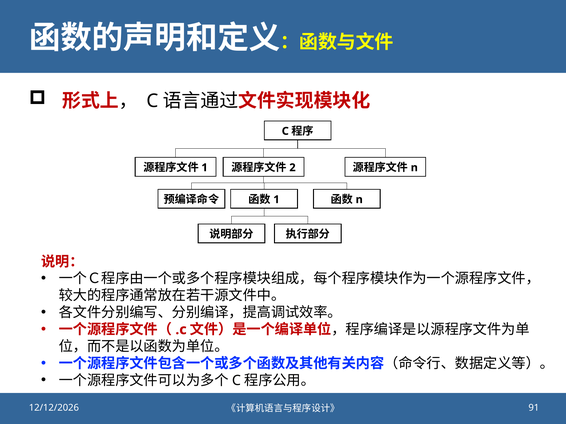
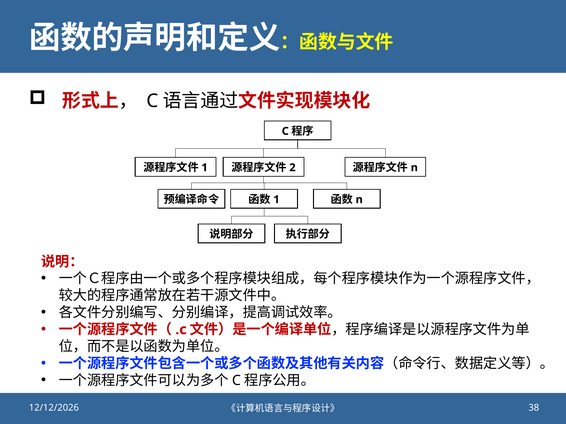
91: 91 -> 38
